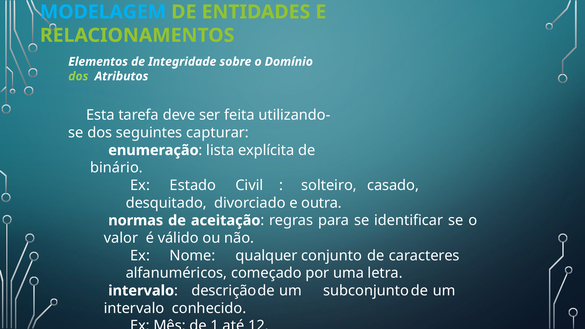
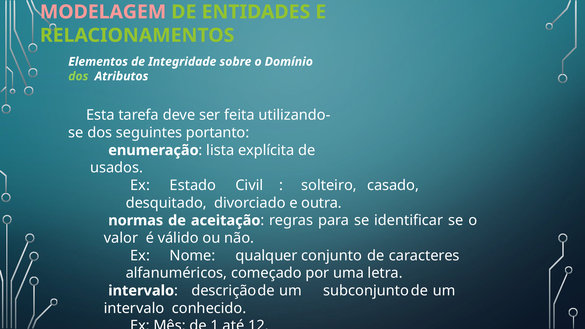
MODELAGEM colour: light blue -> pink
capturar: capturar -> portanto
binário: binário -> usados
